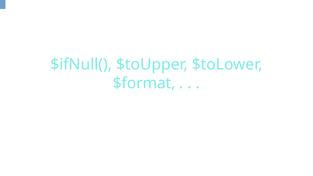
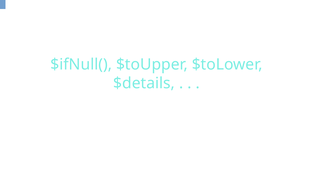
$format: $format -> $details
